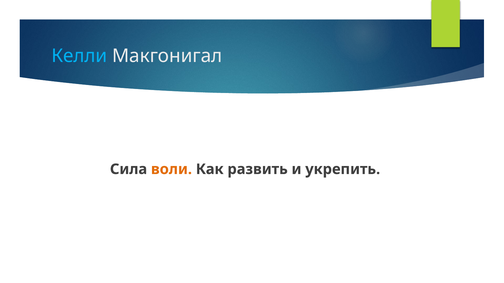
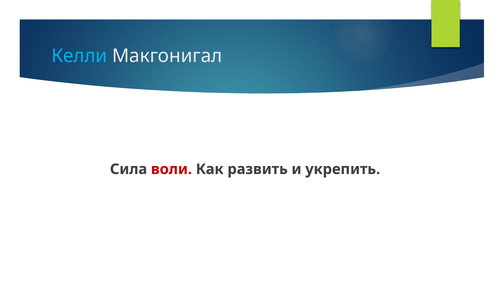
воли colour: orange -> red
